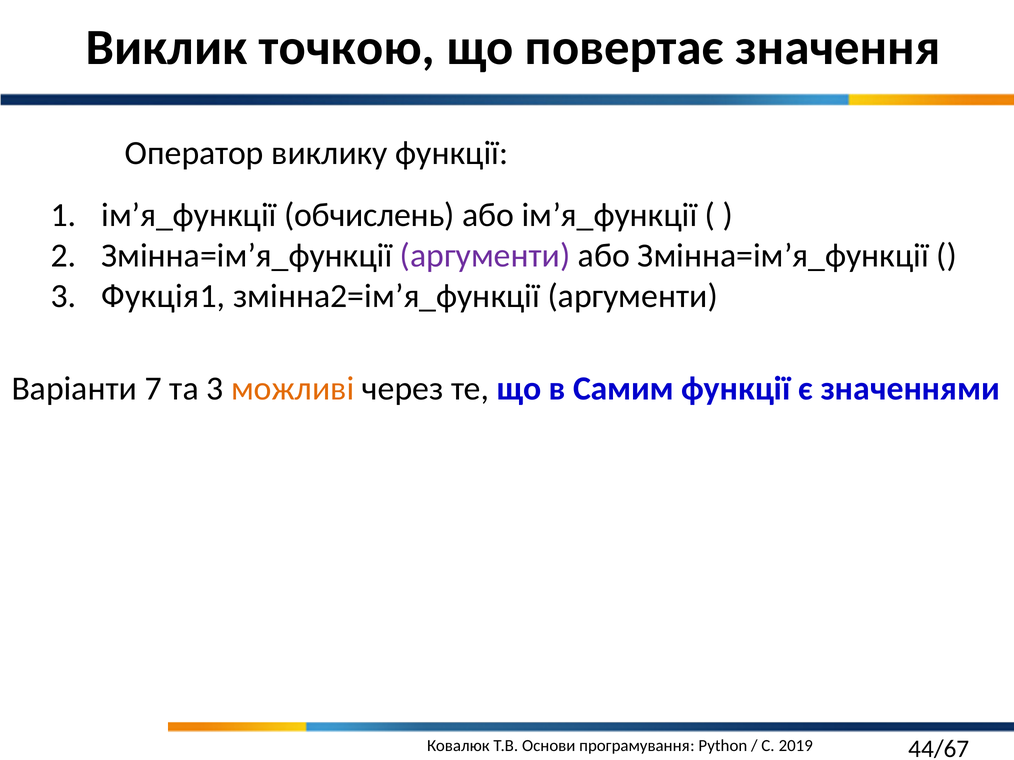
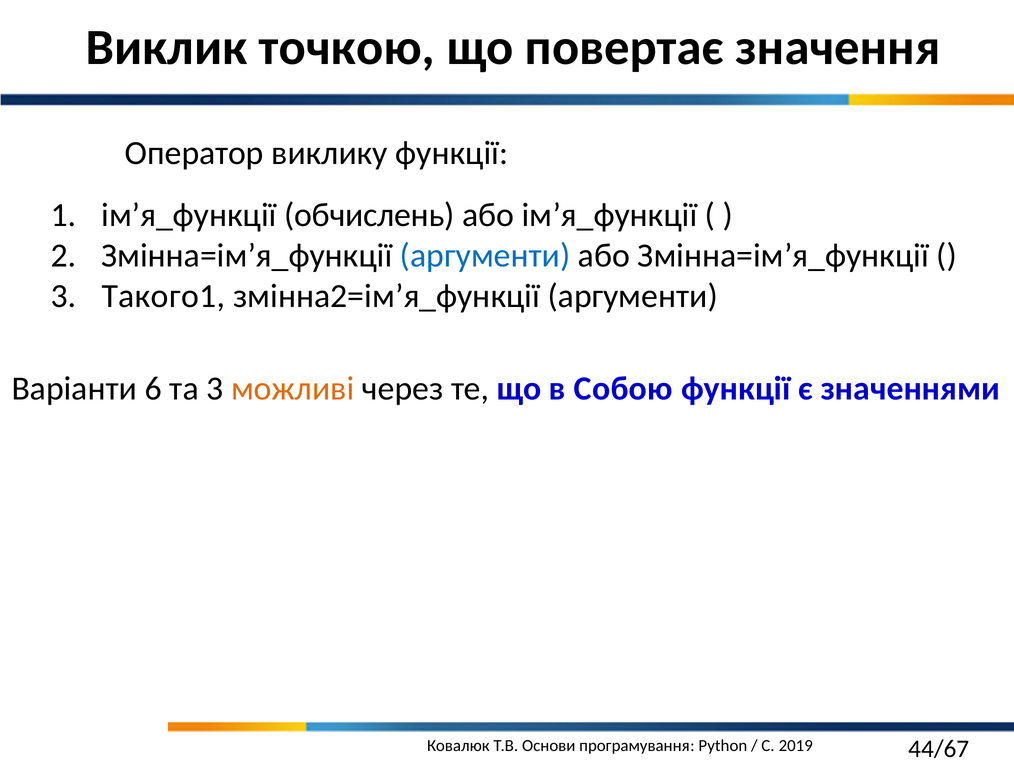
аргументи at (485, 256) colour: purple -> blue
Фукція1: Фукція1 -> Такого1
7: 7 -> 6
Самим: Самим -> Собою
